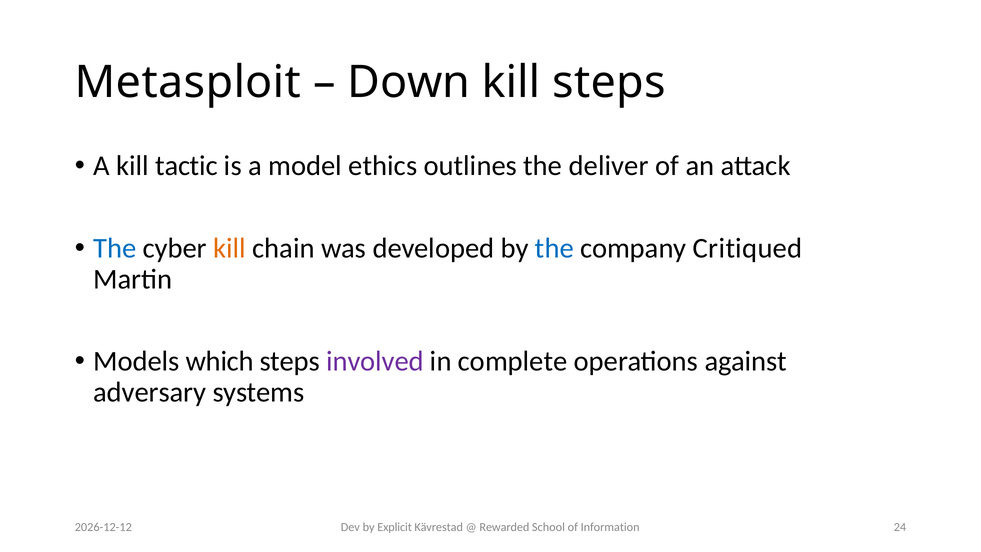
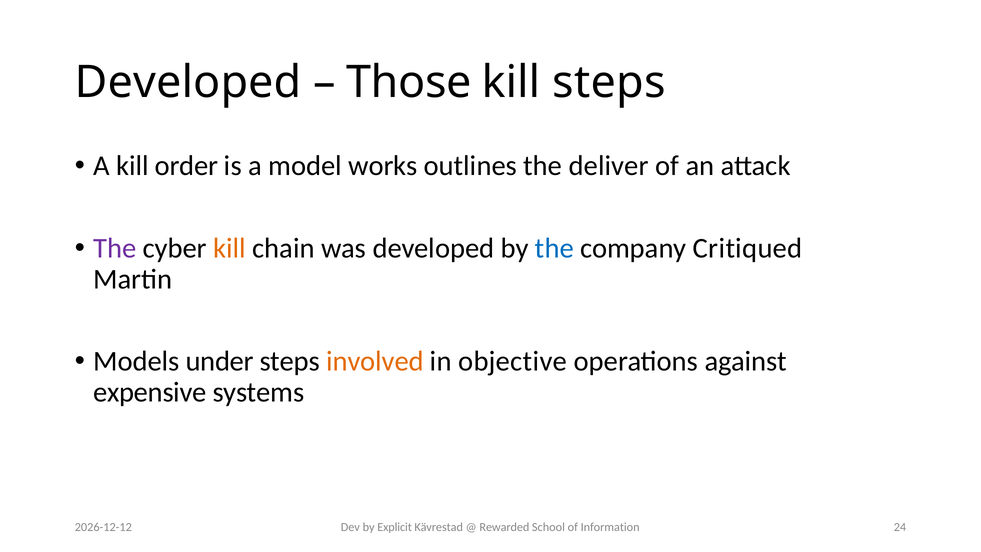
Metasploit at (188, 82): Metasploit -> Developed
Down: Down -> Those
tactic: tactic -> order
ethics: ethics -> works
The at (115, 248) colour: blue -> purple
which: which -> under
involved colour: purple -> orange
complete: complete -> objective
adversary: adversary -> expensive
